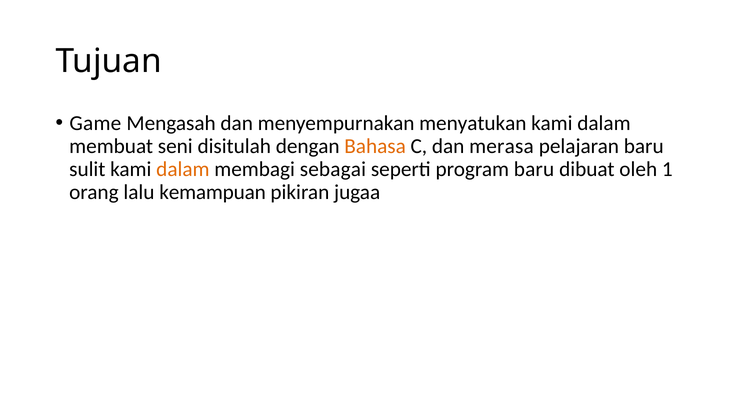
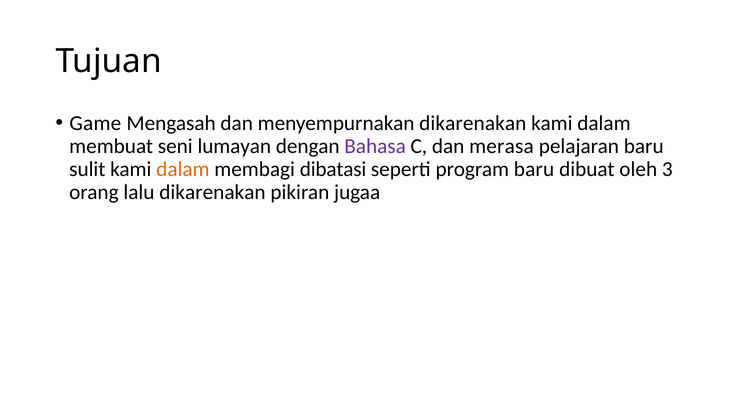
menyempurnakan menyatukan: menyatukan -> dikarenakan
disitulah: disitulah -> lumayan
Bahasa colour: orange -> purple
sebagai: sebagai -> dibatasi
1: 1 -> 3
lalu kemampuan: kemampuan -> dikarenakan
